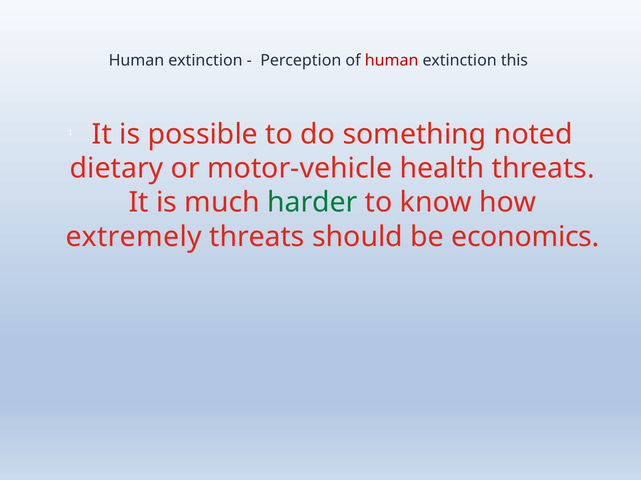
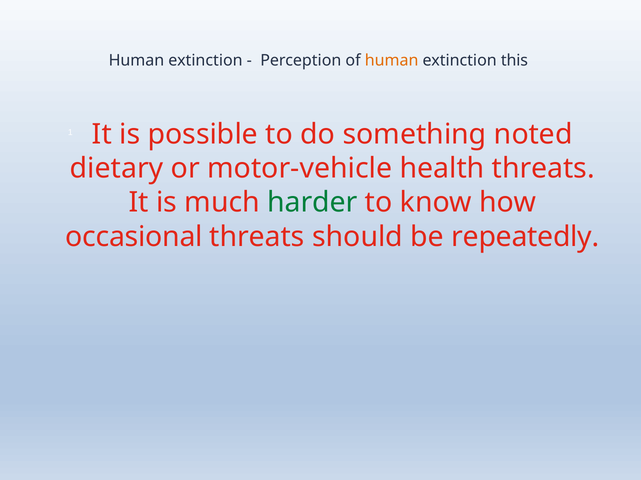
human at (392, 60) colour: red -> orange
extremely: extremely -> occasional
economics: economics -> repeatedly
